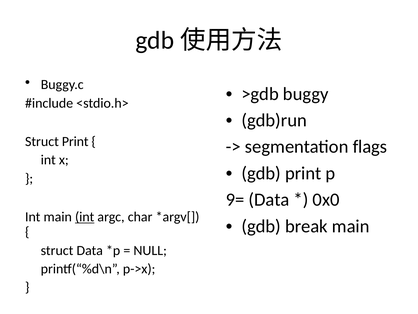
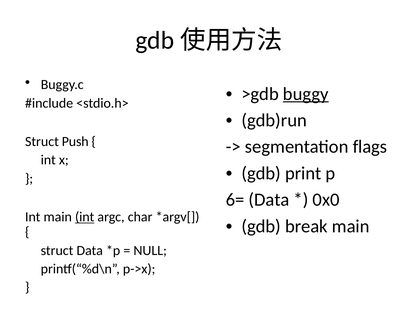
buggy underline: none -> present
Struct Print: Print -> Push
9=: 9= -> 6=
